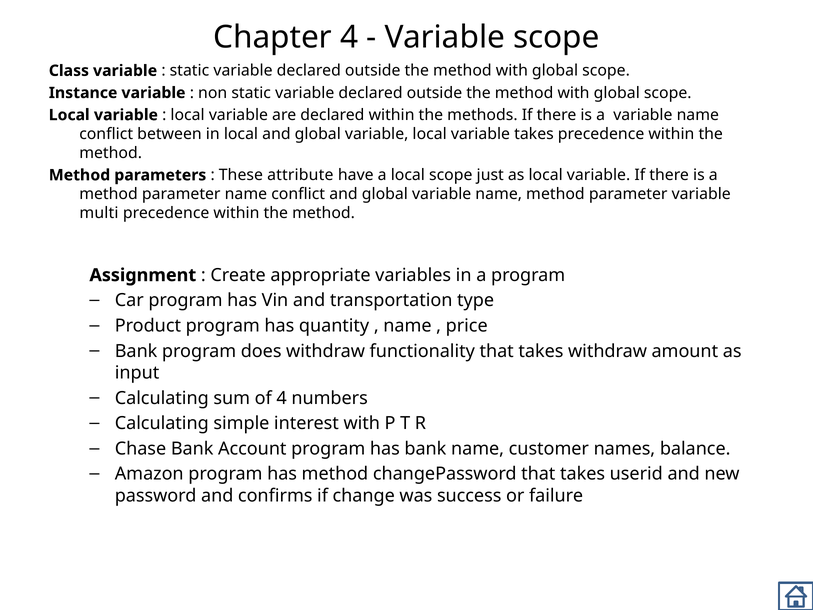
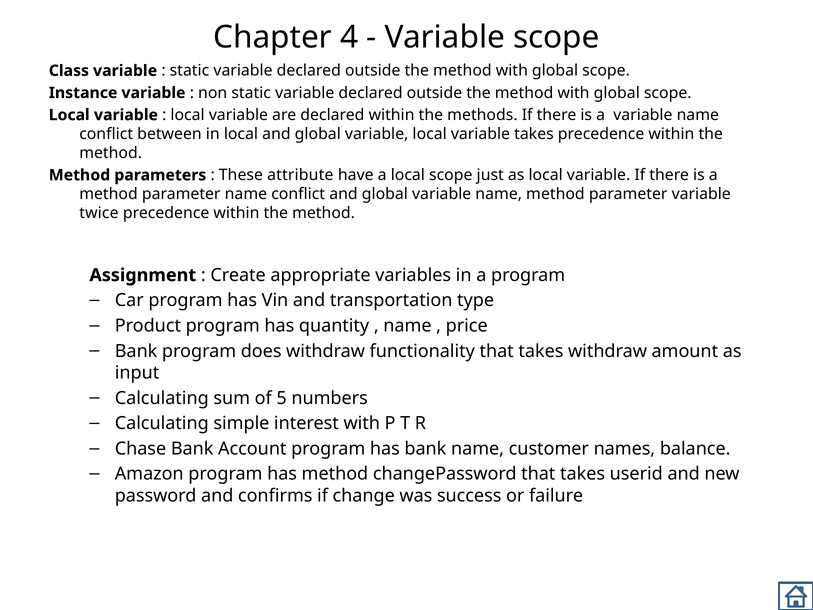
multi: multi -> twice
of 4: 4 -> 5
